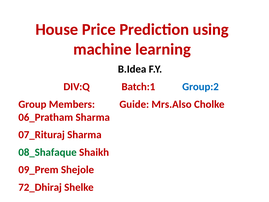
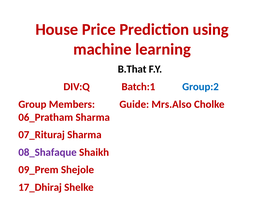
B.Idea: B.Idea -> B.That
08_Shafaque colour: green -> purple
72_Dhiraj: 72_Dhiraj -> 17_Dhiraj
